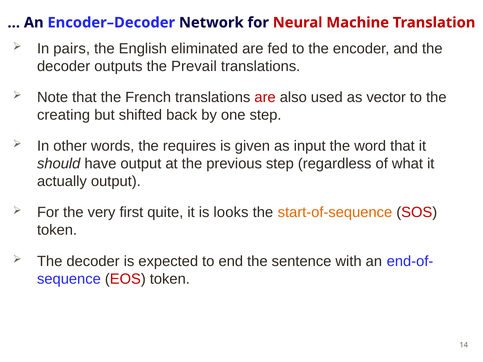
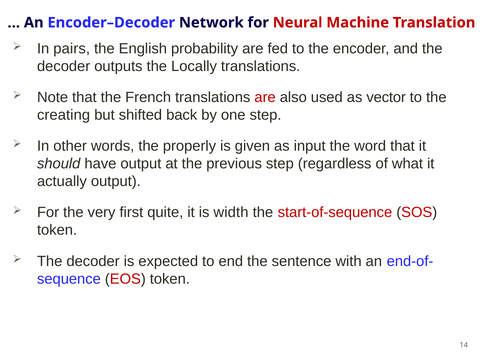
eliminated: eliminated -> probability
Prevail: Prevail -> Locally
requires: requires -> properly
looks: looks -> width
start-of-sequence colour: orange -> red
